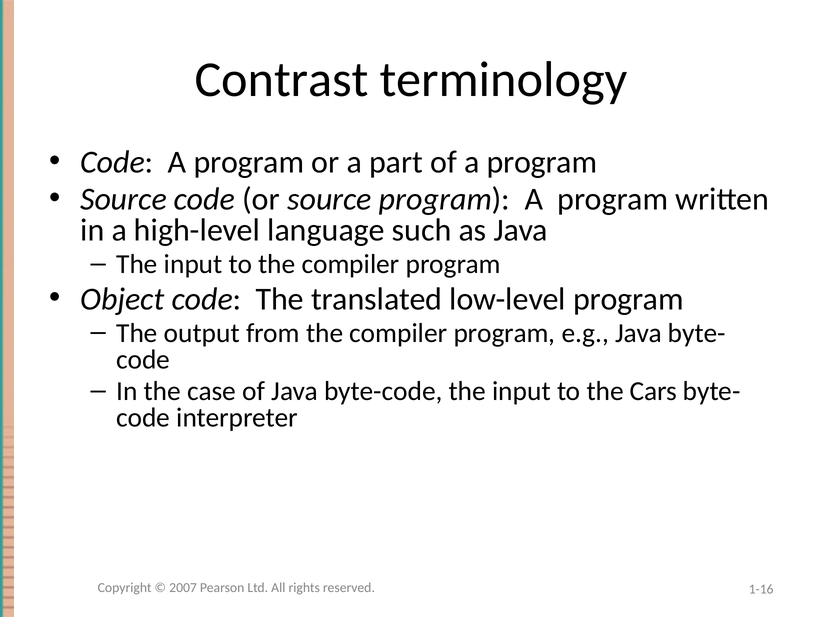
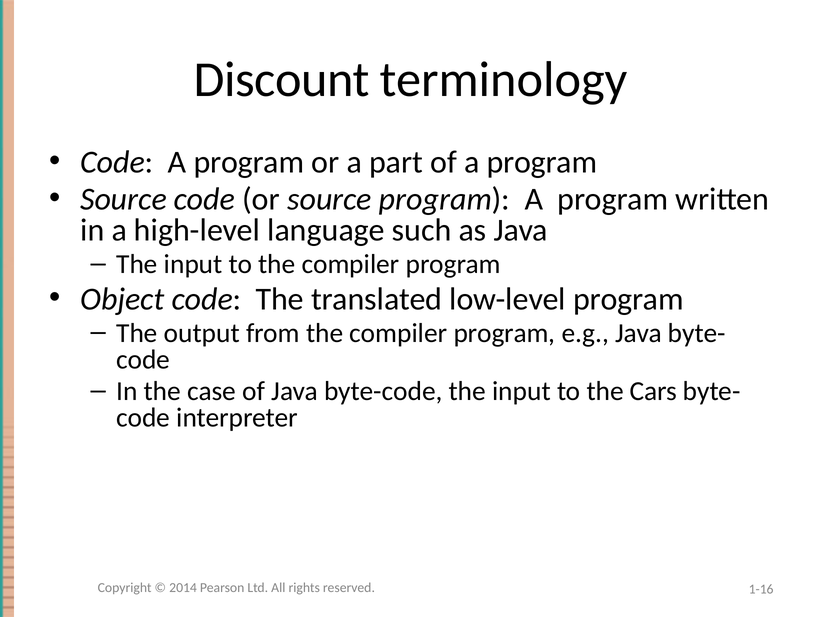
Contrast: Contrast -> Discount
2007: 2007 -> 2014
